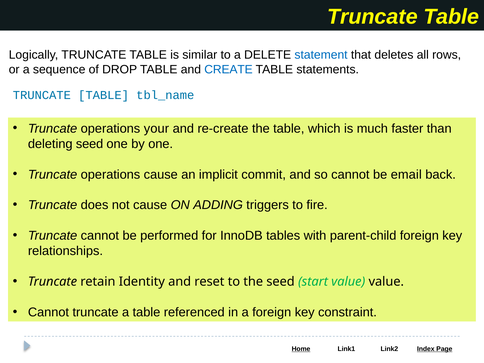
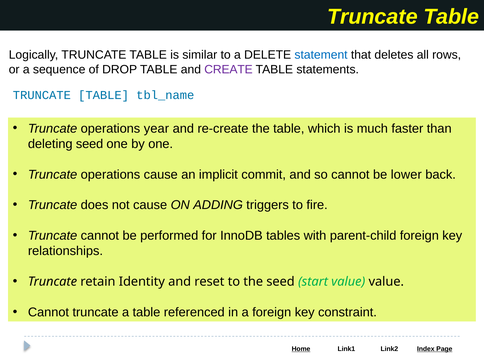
CREATE colour: blue -> purple
your: your -> year
email: email -> lower
